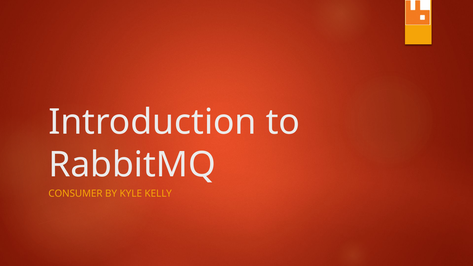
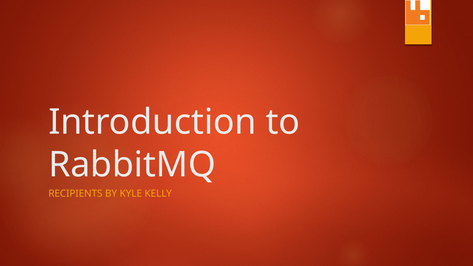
CONSUMER: CONSUMER -> RECIPIENTS
